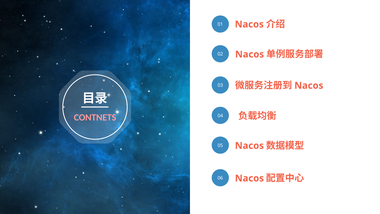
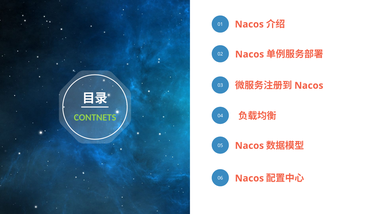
CONTNETS colour: pink -> light green
